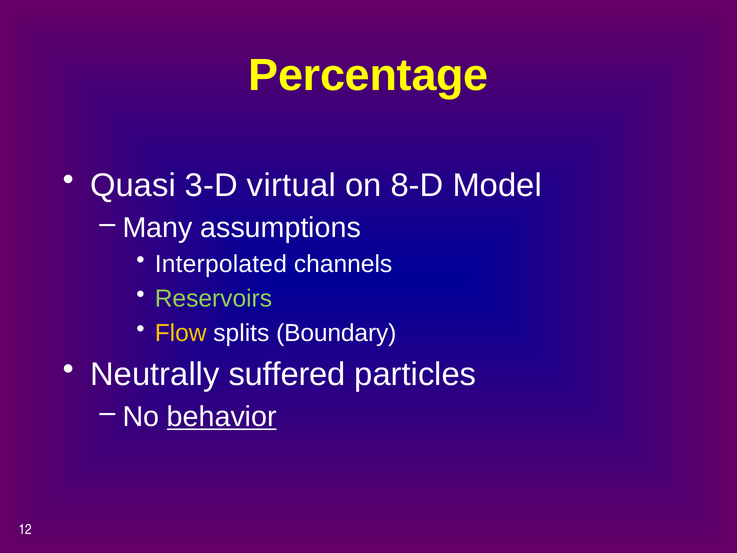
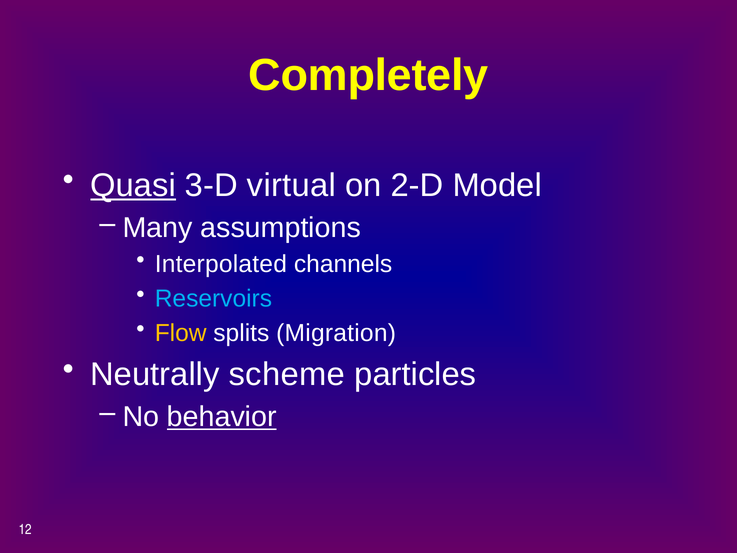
Percentage: Percentage -> Completely
Quasi underline: none -> present
8-D: 8-D -> 2-D
Reservoirs colour: light green -> light blue
Boundary: Boundary -> Migration
suffered: suffered -> scheme
